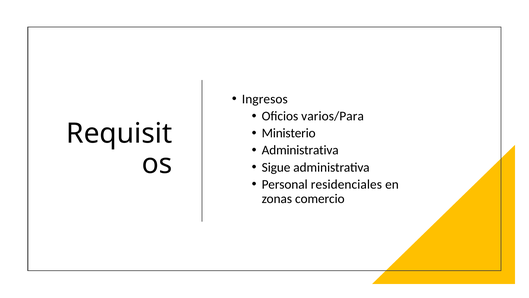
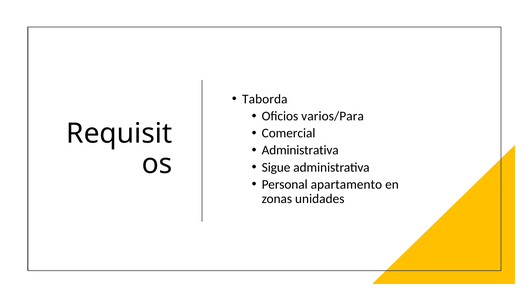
Ingresos: Ingresos -> Taborda
Ministerio: Ministerio -> Comercial
residenciales: residenciales -> apartamento
comercio: comercio -> unidades
